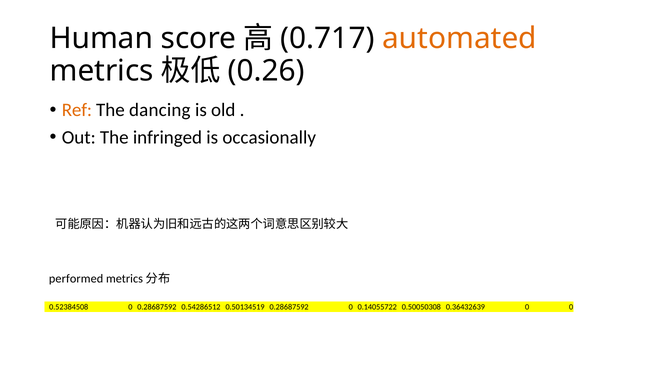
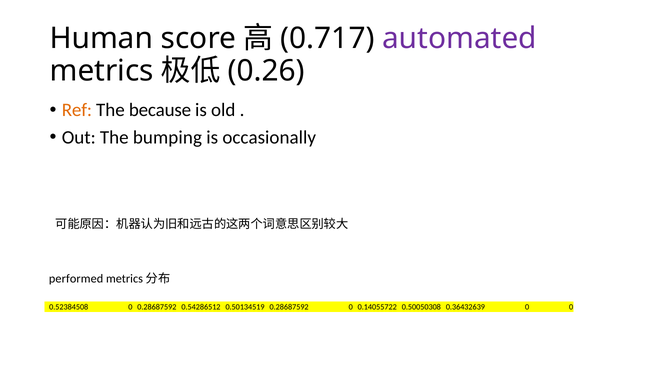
automated colour: orange -> purple
dancing: dancing -> because
infringed: infringed -> bumping
